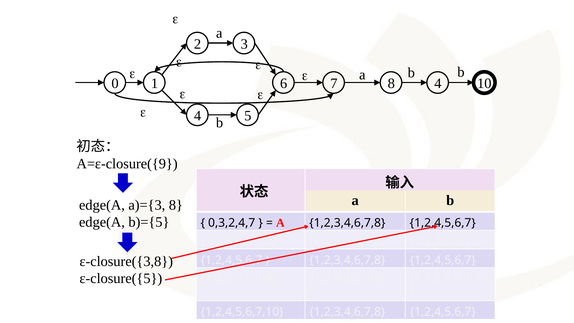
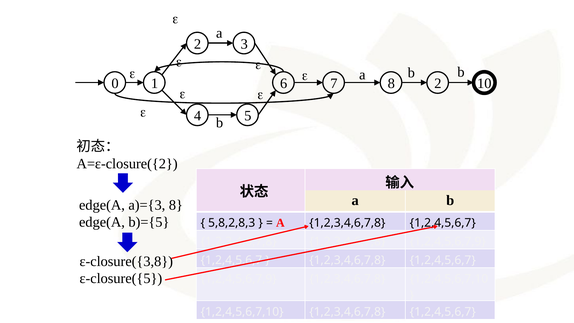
8 4: 4 -> 2
A=ε-closure({9: A=ε-closure({9 -> A=ε-closure({2
0,3,2,4,7: 0,3,2,4,7 -> 5,8,2,8,3
